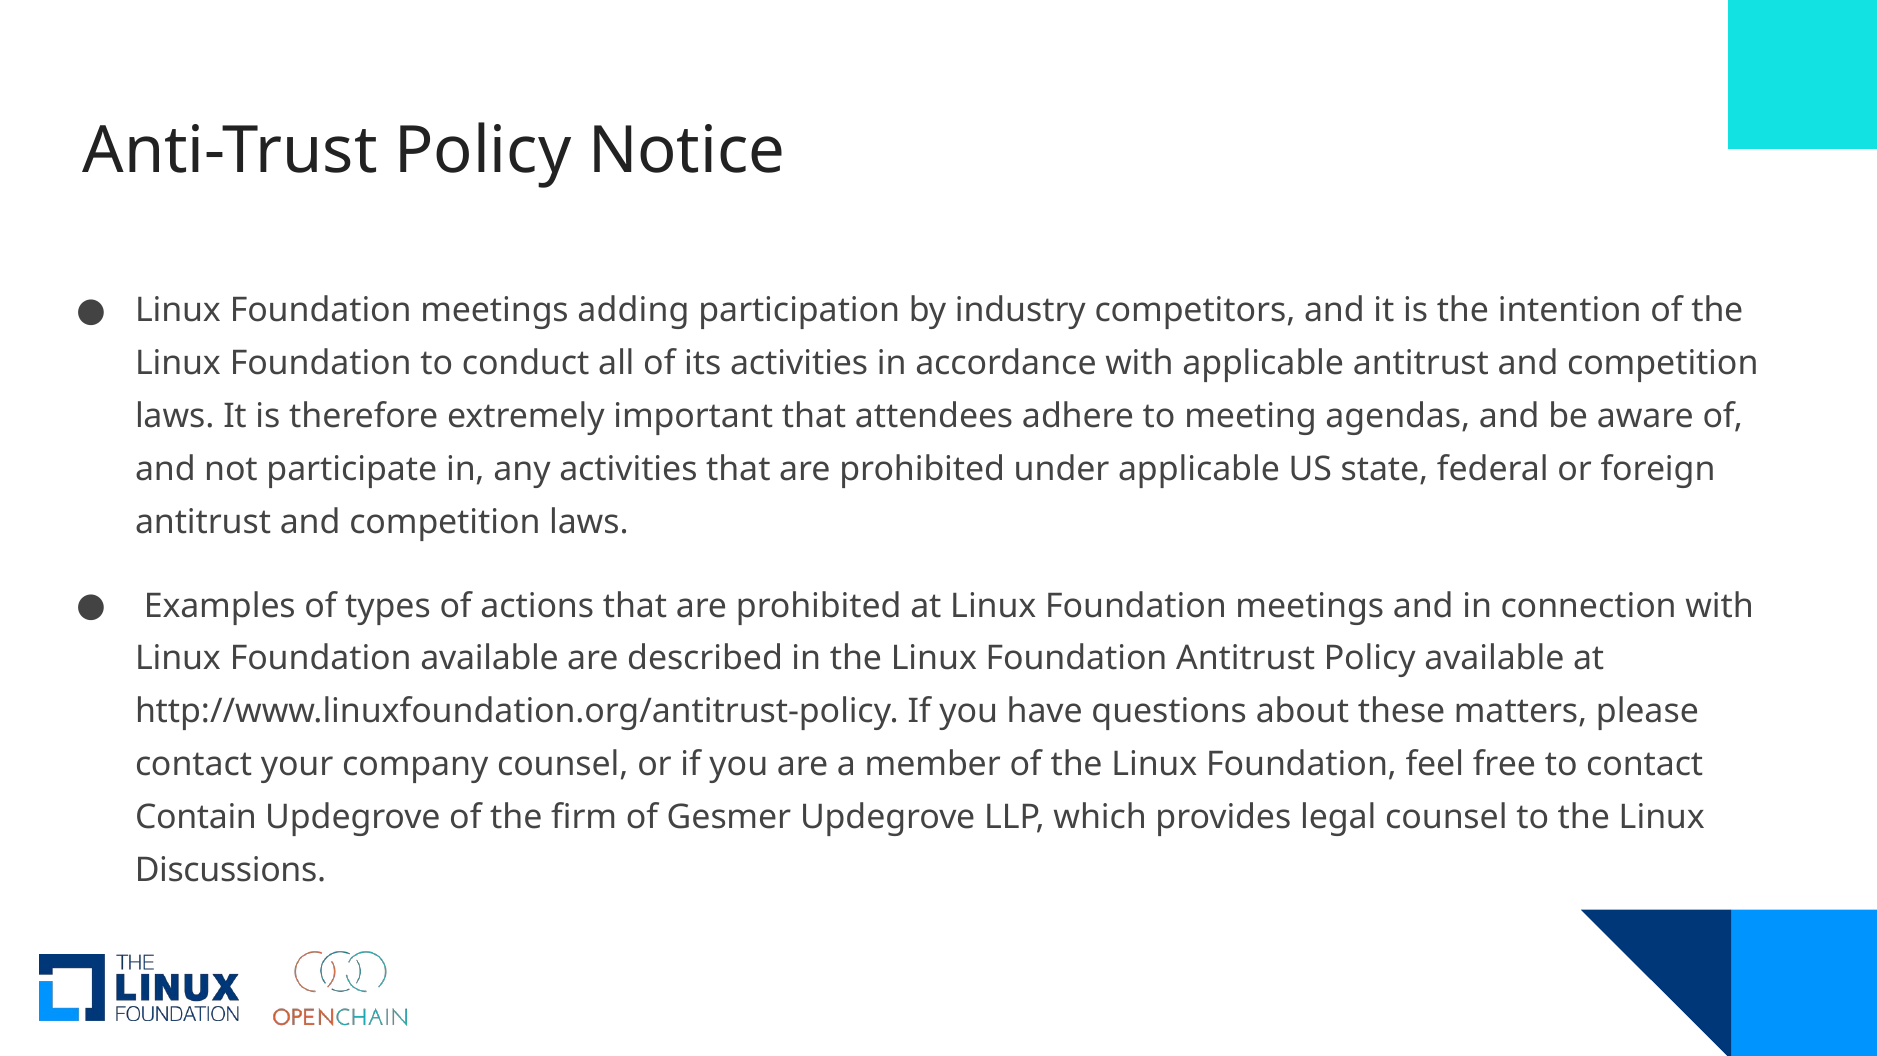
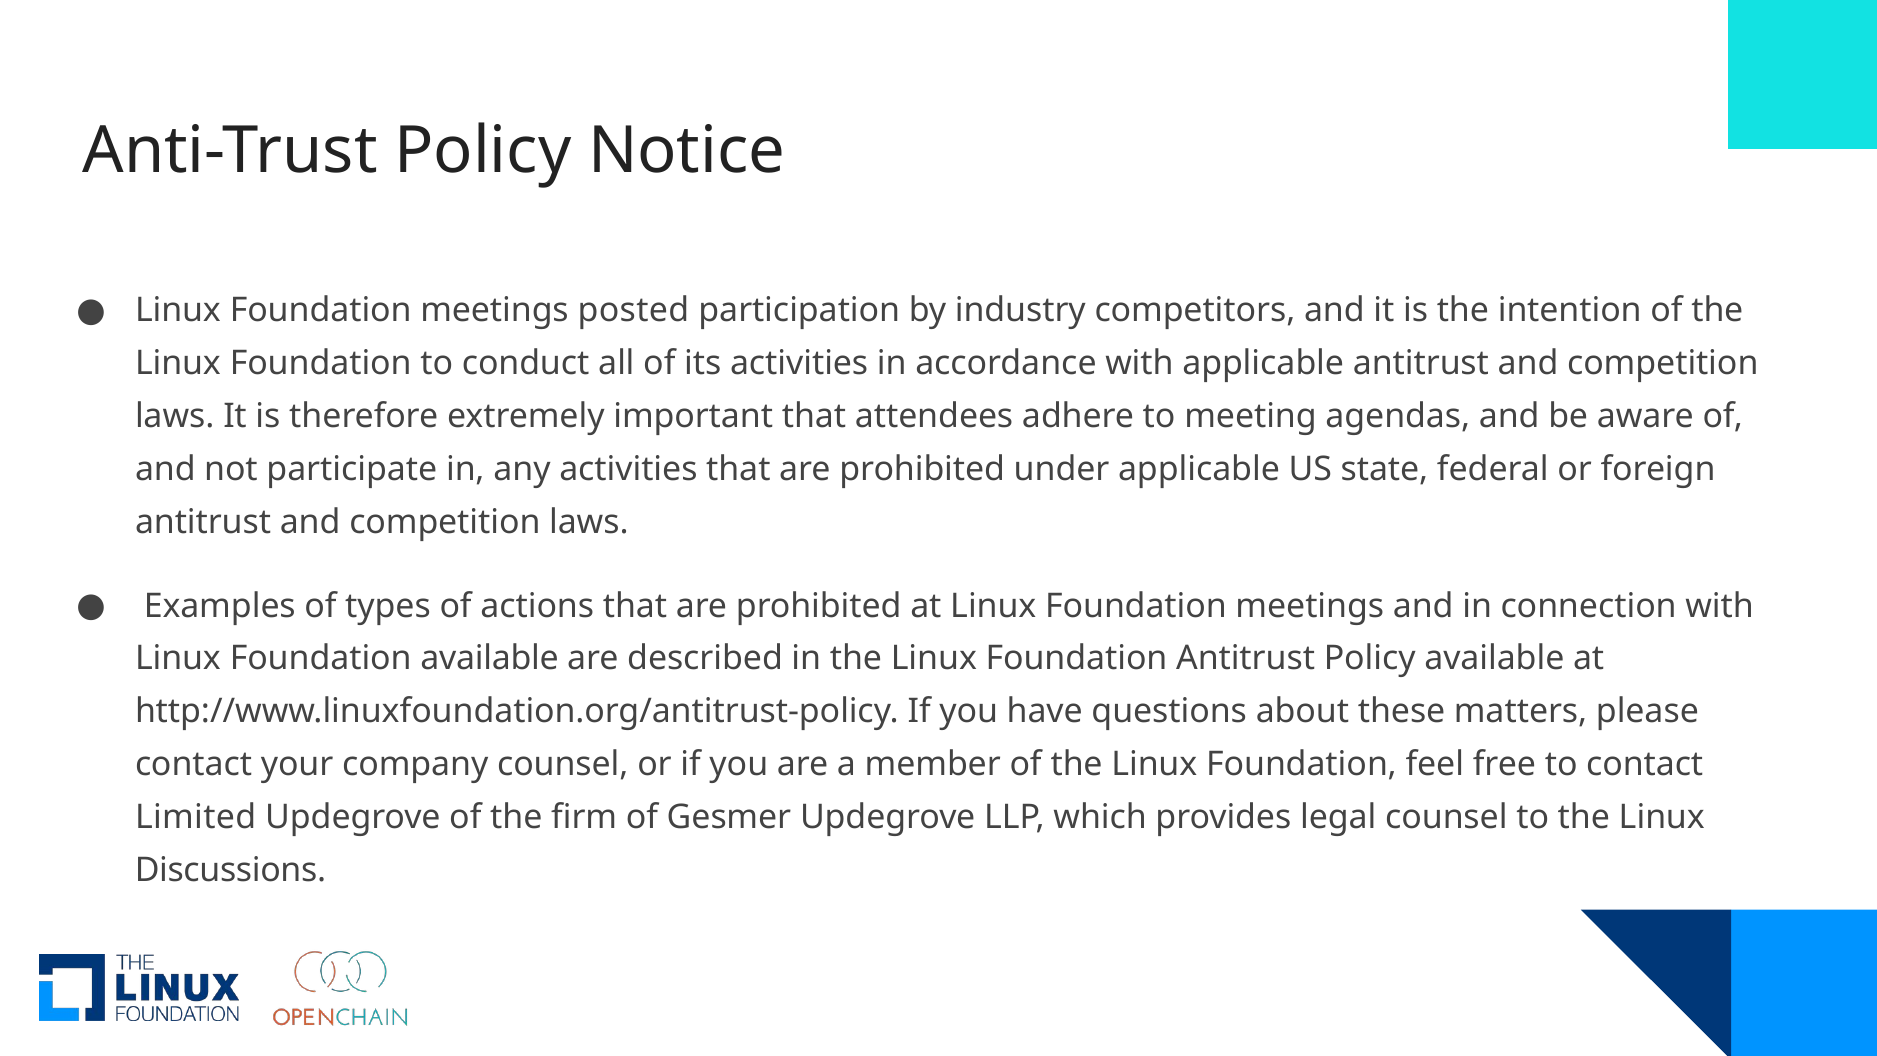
adding: adding -> posted
Contain: Contain -> Limited
